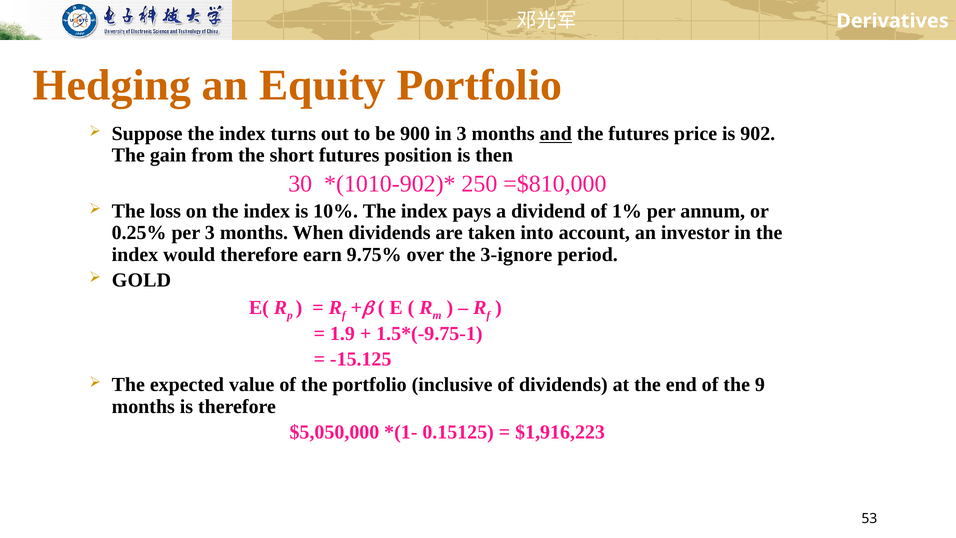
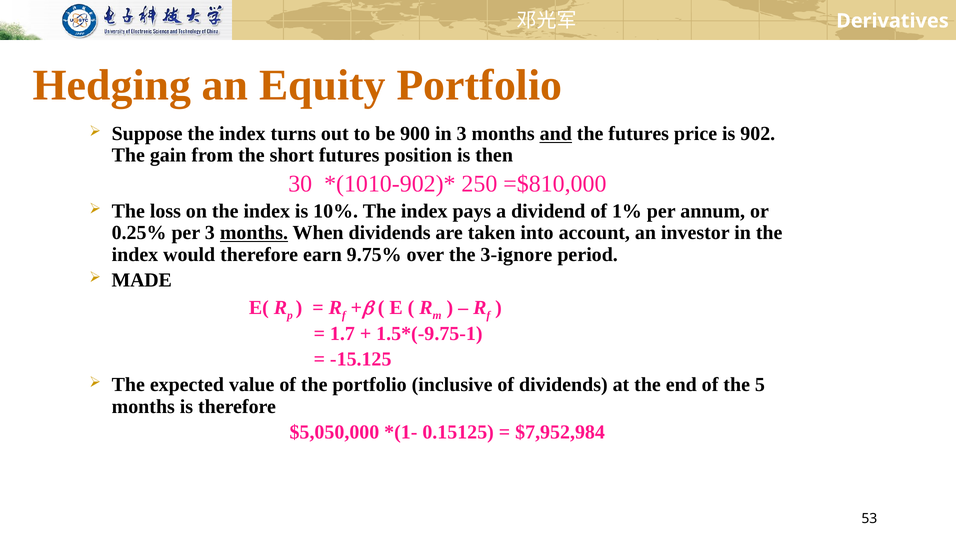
months at (254, 233) underline: none -> present
GOLD: GOLD -> MADE
1.9: 1.9 -> 1.7
9: 9 -> 5
$1,916,223: $1,916,223 -> $7,952,984
